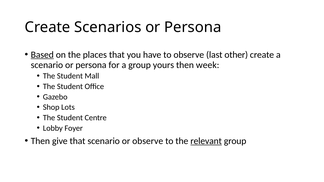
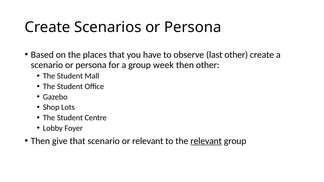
Based underline: present -> none
yours: yours -> week
then week: week -> other
or observe: observe -> relevant
